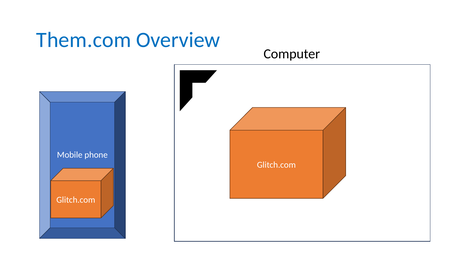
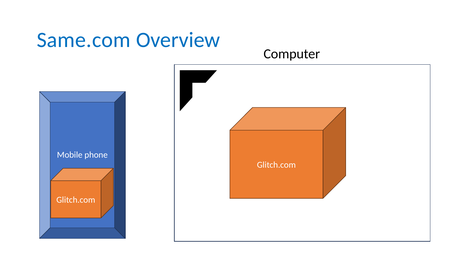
Them.com: Them.com -> Same.com
